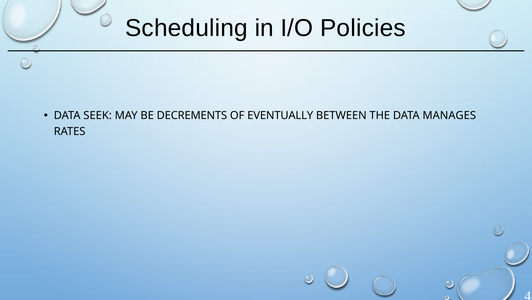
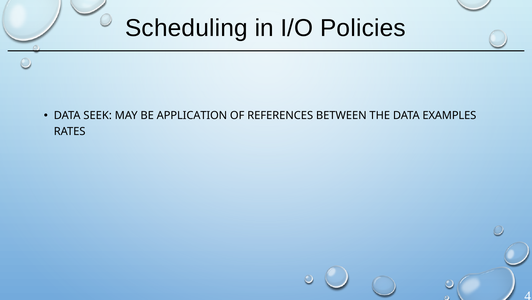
DECREMENTS: DECREMENTS -> APPLICATION
EVENTUALLY: EVENTUALLY -> REFERENCES
MANAGES: MANAGES -> EXAMPLES
